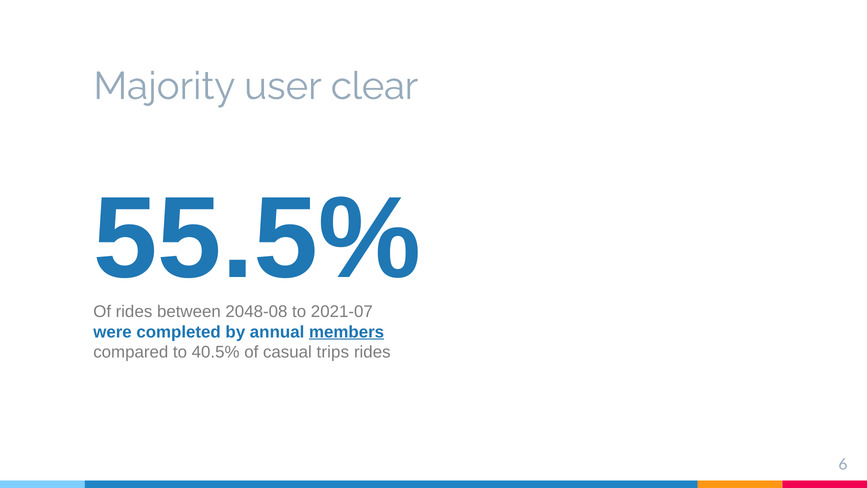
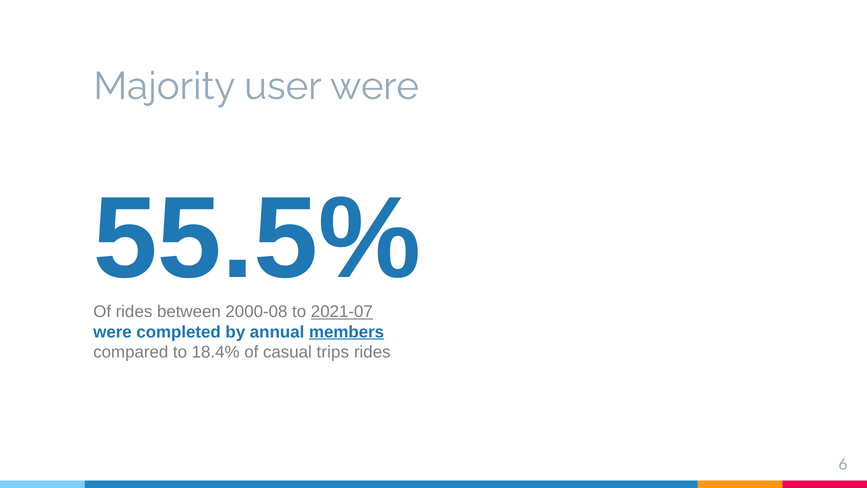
user clear: clear -> were
2048-08: 2048-08 -> 2000-08
2021-07 underline: none -> present
40.5%: 40.5% -> 18.4%
